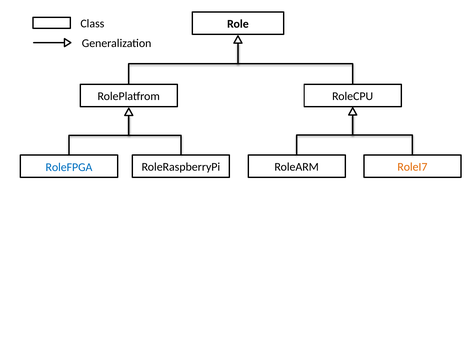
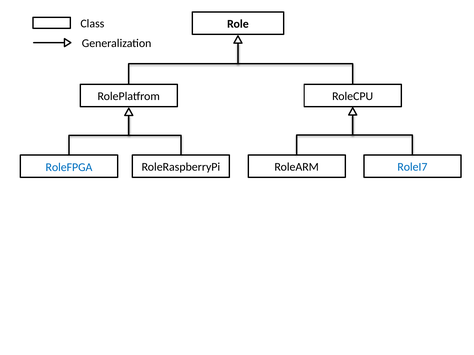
RoleI7 colour: orange -> blue
